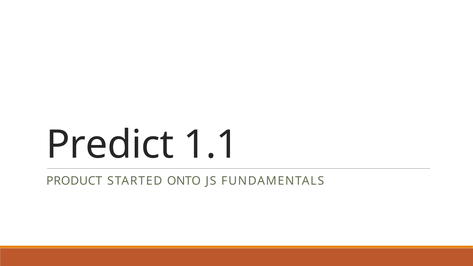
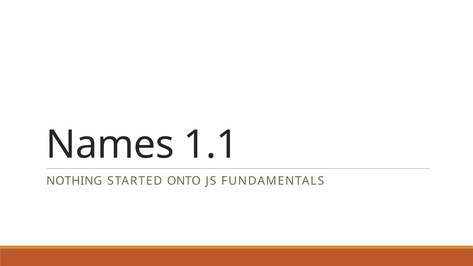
Predict: Predict -> Names
PRODUCT: PRODUCT -> NOTHING
